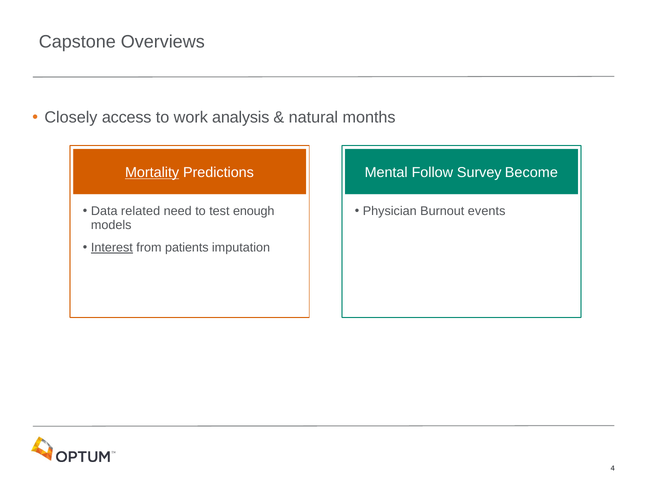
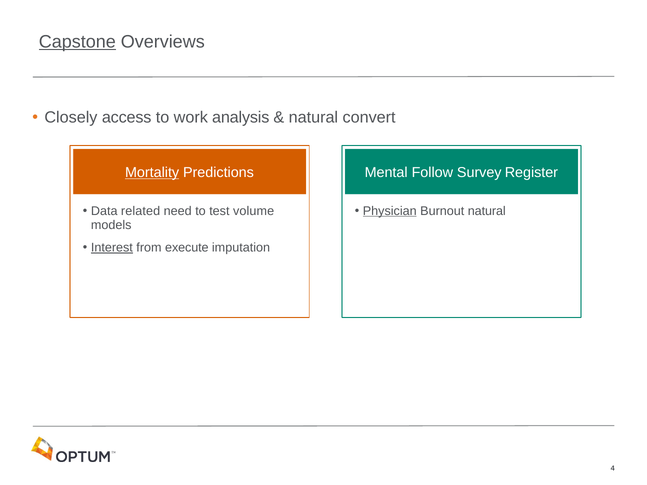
Capstone underline: none -> present
months: months -> convert
Become: Become -> Register
enough: enough -> volume
Physician underline: none -> present
Burnout events: events -> natural
patients: patients -> execute
